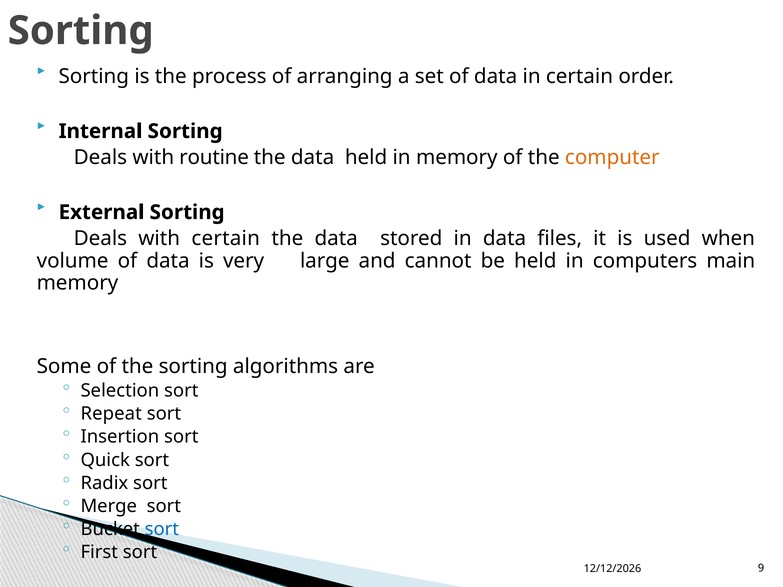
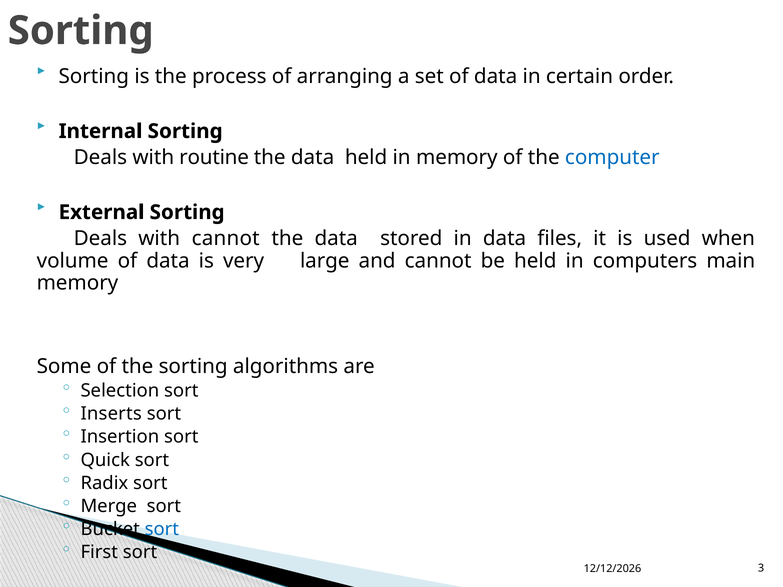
computer colour: orange -> blue
with certain: certain -> cannot
Repeat: Repeat -> Inserts
9: 9 -> 3
